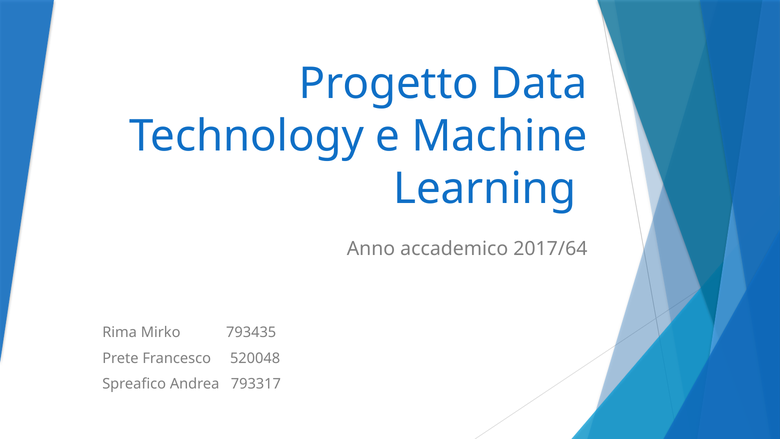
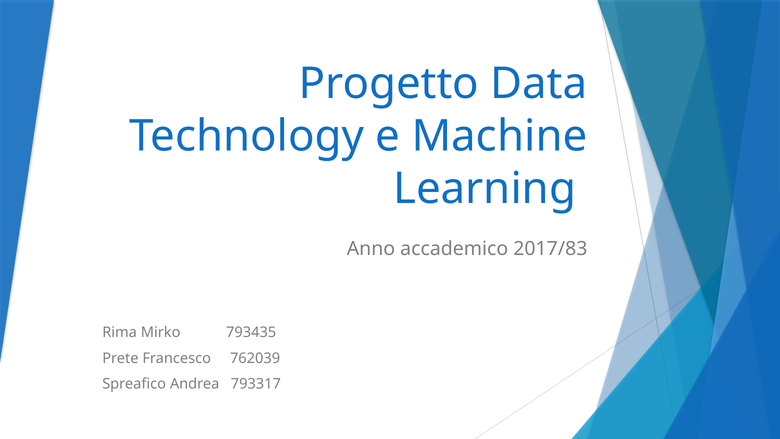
2017/64: 2017/64 -> 2017/83
520048: 520048 -> 762039
